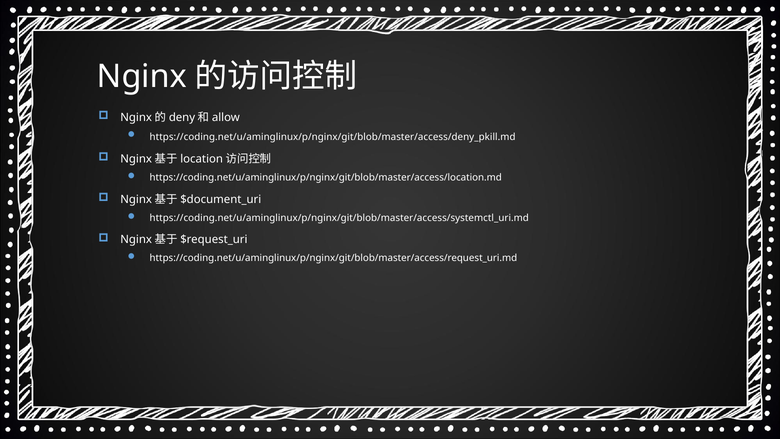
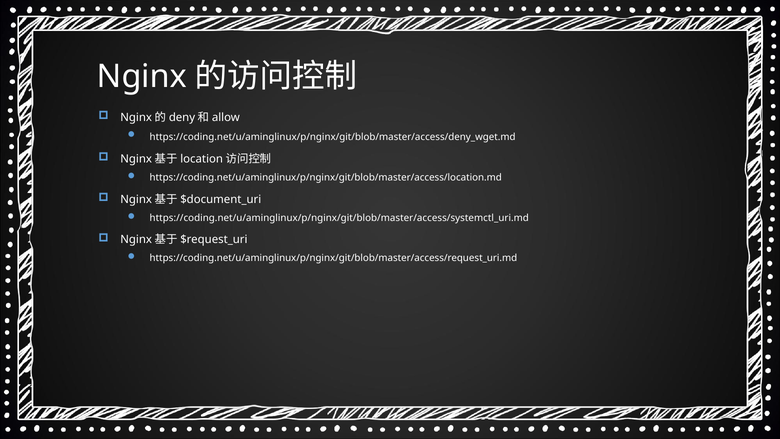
https://coding.net/u/aminglinux/p/nginx/git/blob/master/access/deny_pkill.md: https://coding.net/u/aminglinux/p/nginx/git/blob/master/access/deny_pkill.md -> https://coding.net/u/aminglinux/p/nginx/git/blob/master/access/deny_wget.md
